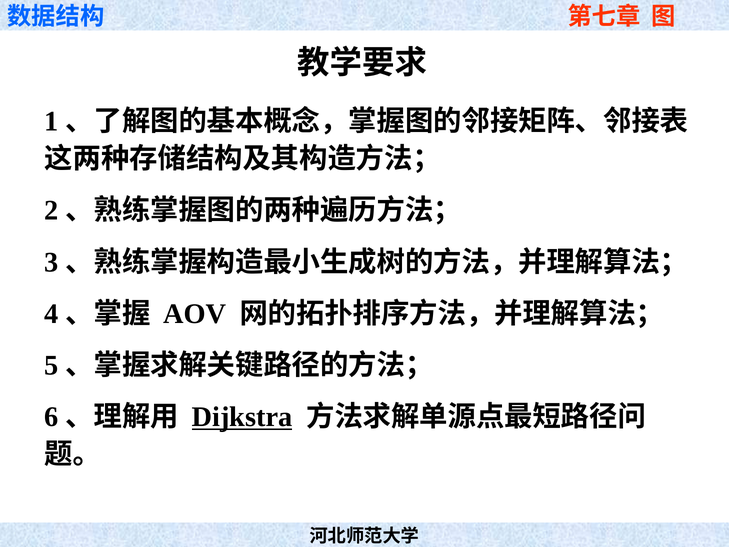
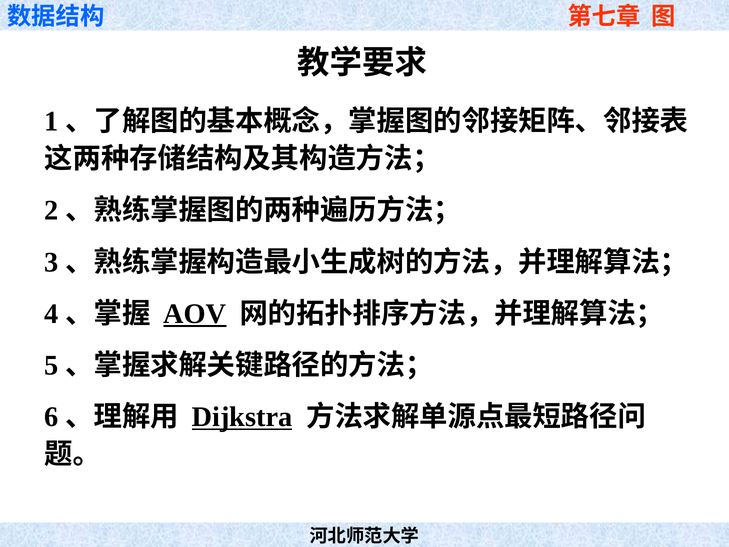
AOV underline: none -> present
